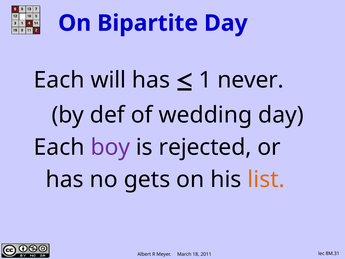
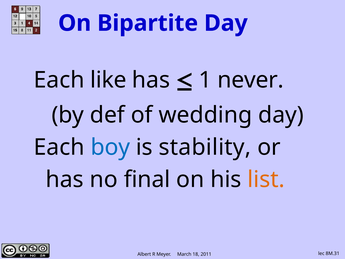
will: will -> like
boy colour: purple -> blue
rejected: rejected -> stability
gets: gets -> final
